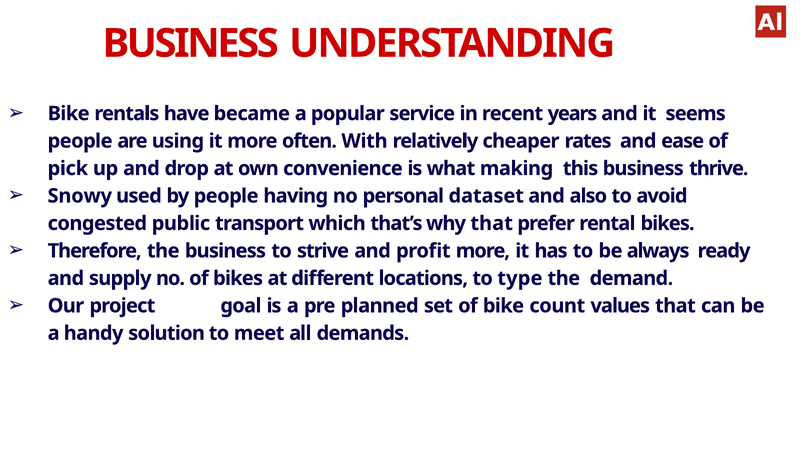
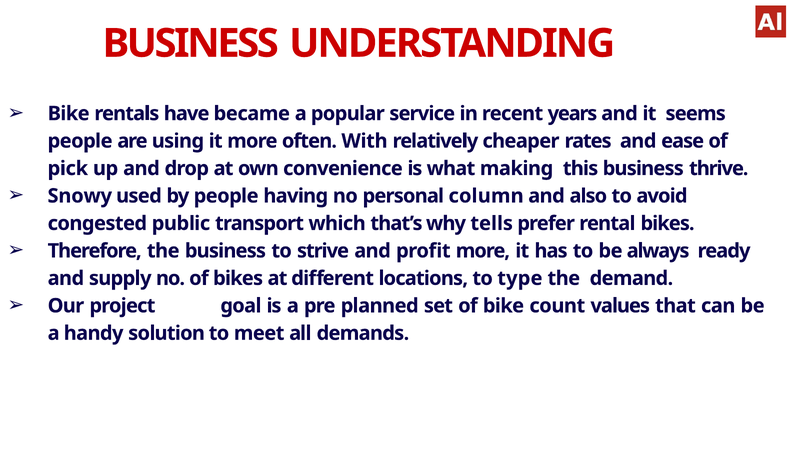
dataset: dataset -> column
why that: that -> tells
